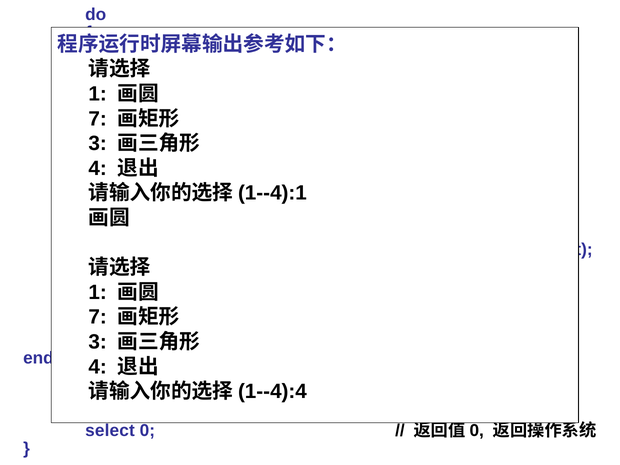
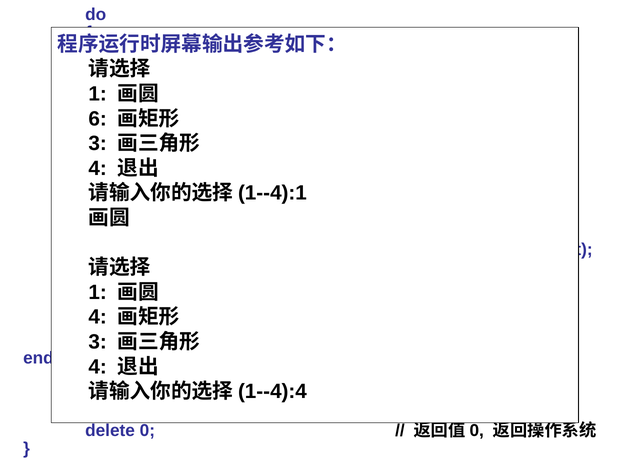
7 at (98, 119): 7 -> 6
7 at (98, 317): 7 -> 4
select at (110, 430): select -> delete
